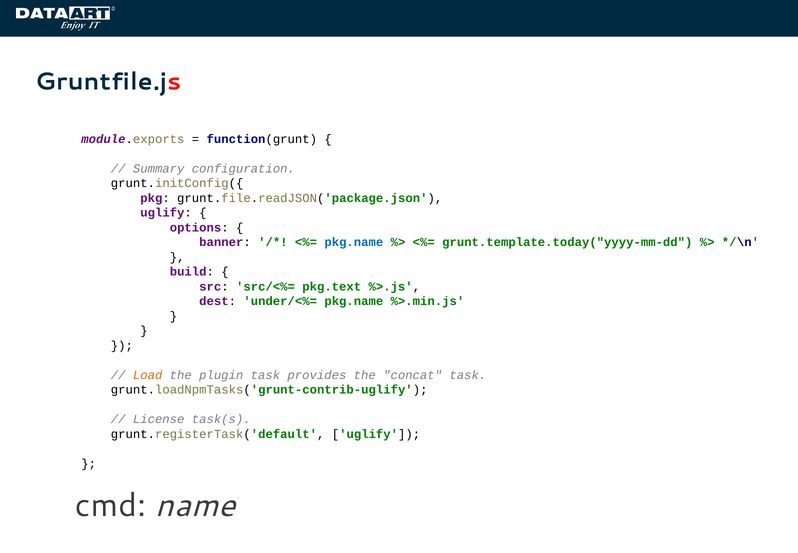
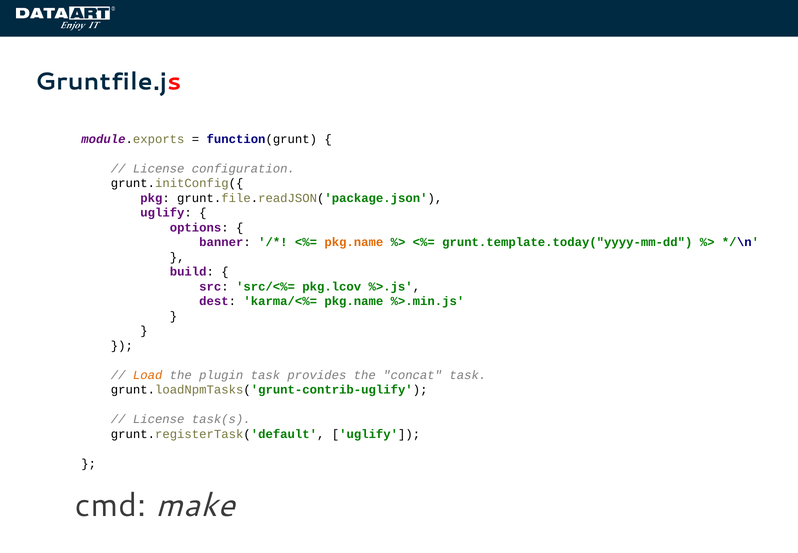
Summary at (159, 168): Summary -> License
pkg.name at (354, 242) colour: blue -> orange
pkg.text: pkg.text -> pkg.lcov
under/<%=: under/<%= -> karma/<%=
name: name -> make
